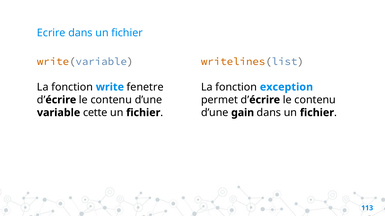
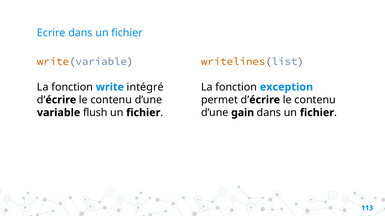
fenetre: fenetre -> intégré
cette: cette -> flush
